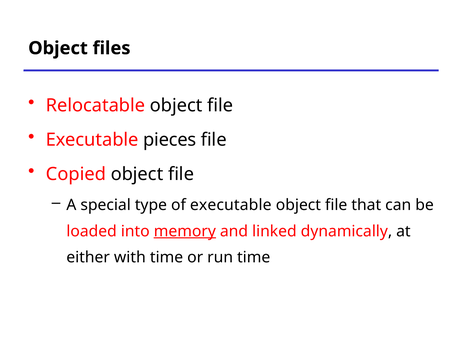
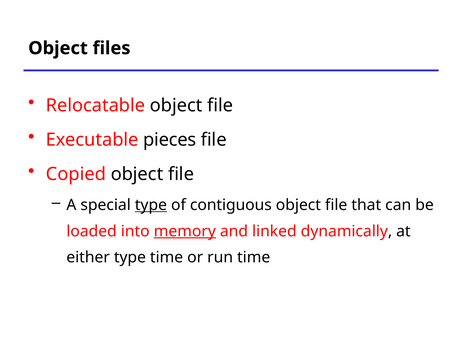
type at (151, 205) underline: none -> present
of executable: executable -> contiguous
either with: with -> type
